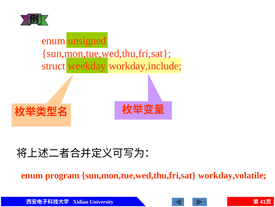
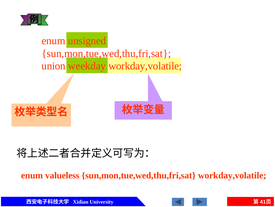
struct: struct -> union
weekday workday,include: workday,include -> workday,volatile
program: program -> valueless
